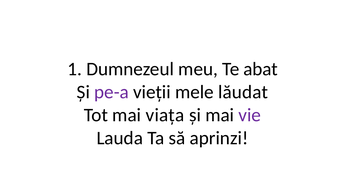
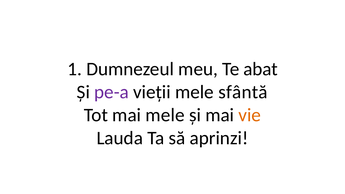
lăudat: lăudat -> sfântă
mai viața: viața -> mele
vie colour: purple -> orange
